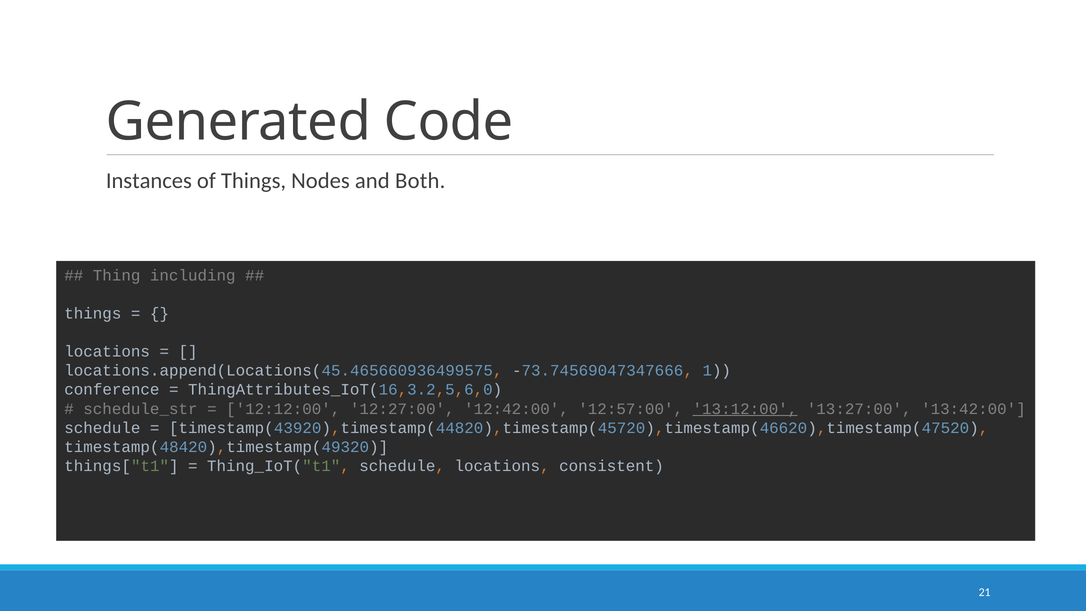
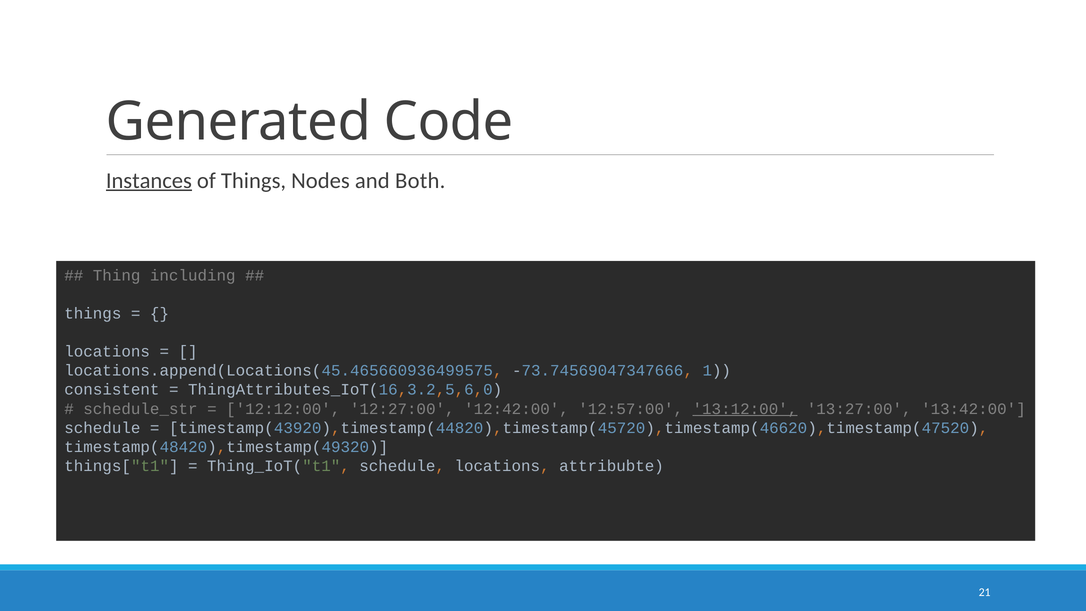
Instances underline: none -> present
conference: conference -> consistent
consistent: consistent -> attribubte
